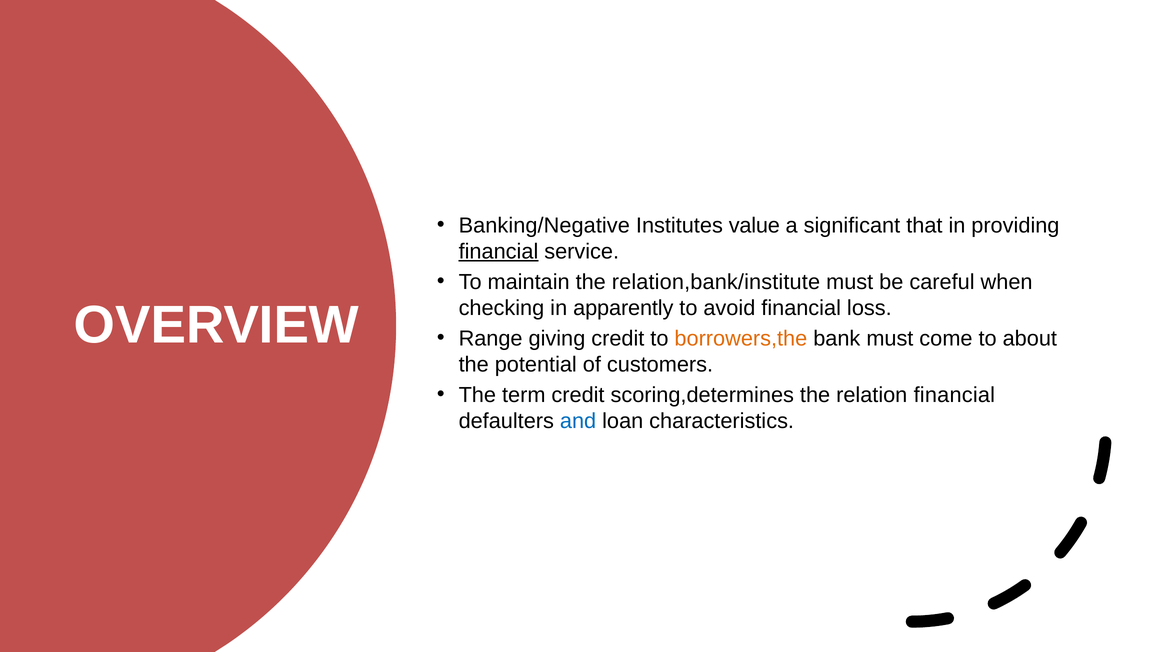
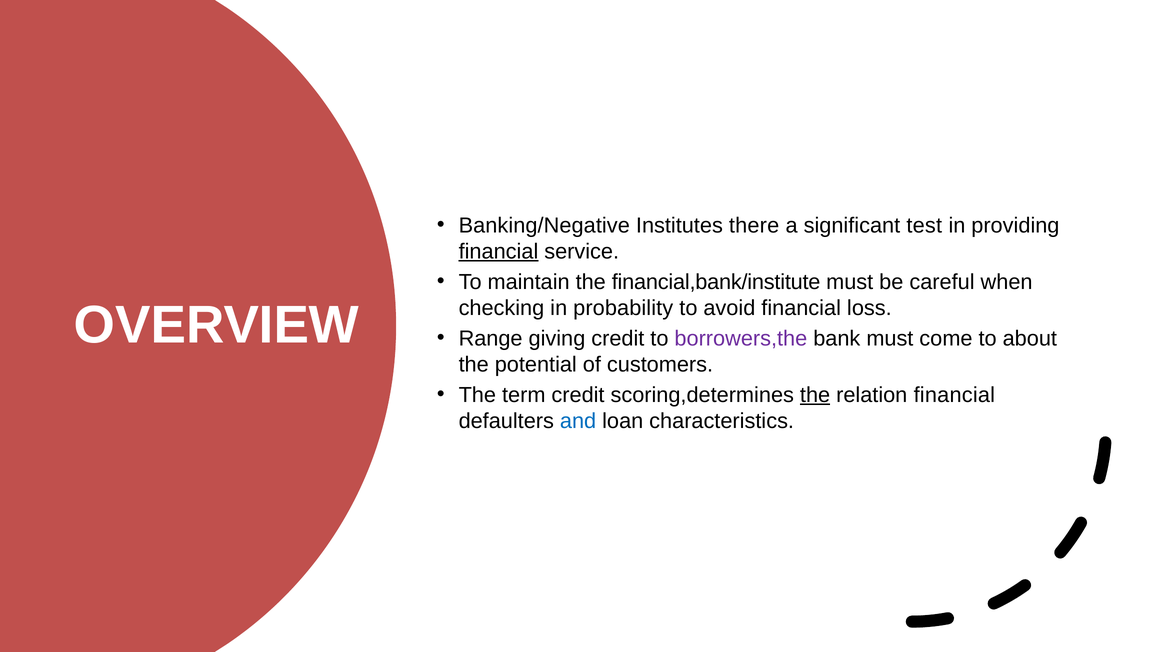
value: value -> there
that: that -> test
relation,bank/institute: relation,bank/institute -> financial,bank/institute
apparently: apparently -> probability
borrowers,the colour: orange -> purple
the at (815, 395) underline: none -> present
